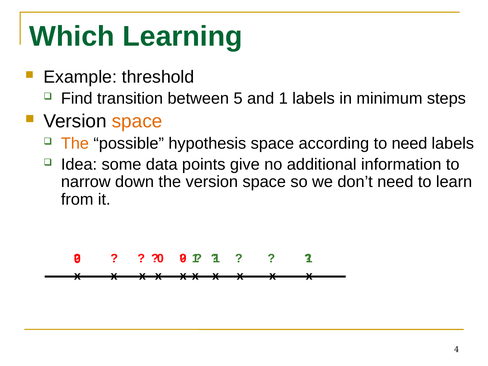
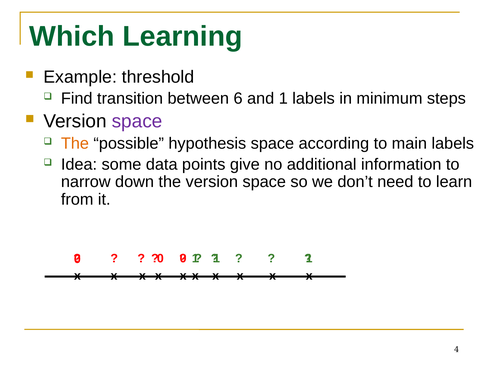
5: 5 -> 6
space at (137, 121) colour: orange -> purple
to need: need -> main
